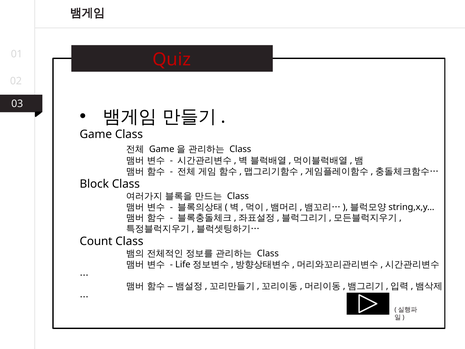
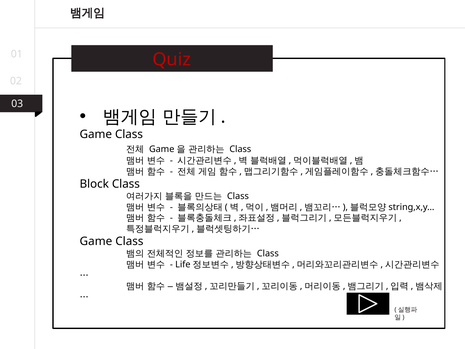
Count at (96, 241): Count -> Game
